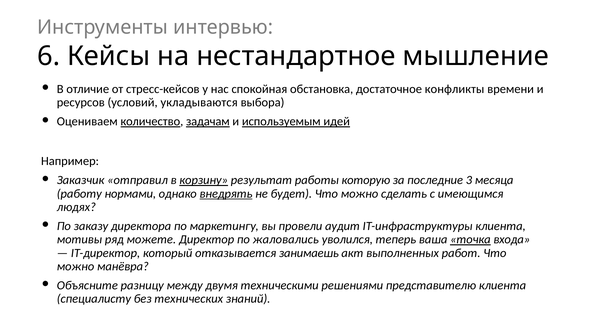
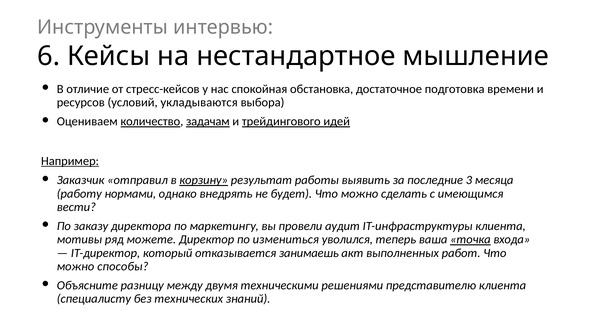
конфликты: конфликты -> подготовка
используемым: используемым -> трейдингового
Например underline: none -> present
которую: которую -> выявить
внедрять underline: present -> none
людях: людях -> вести
жаловались: жаловались -> измениться
манёвра: манёвра -> способы
